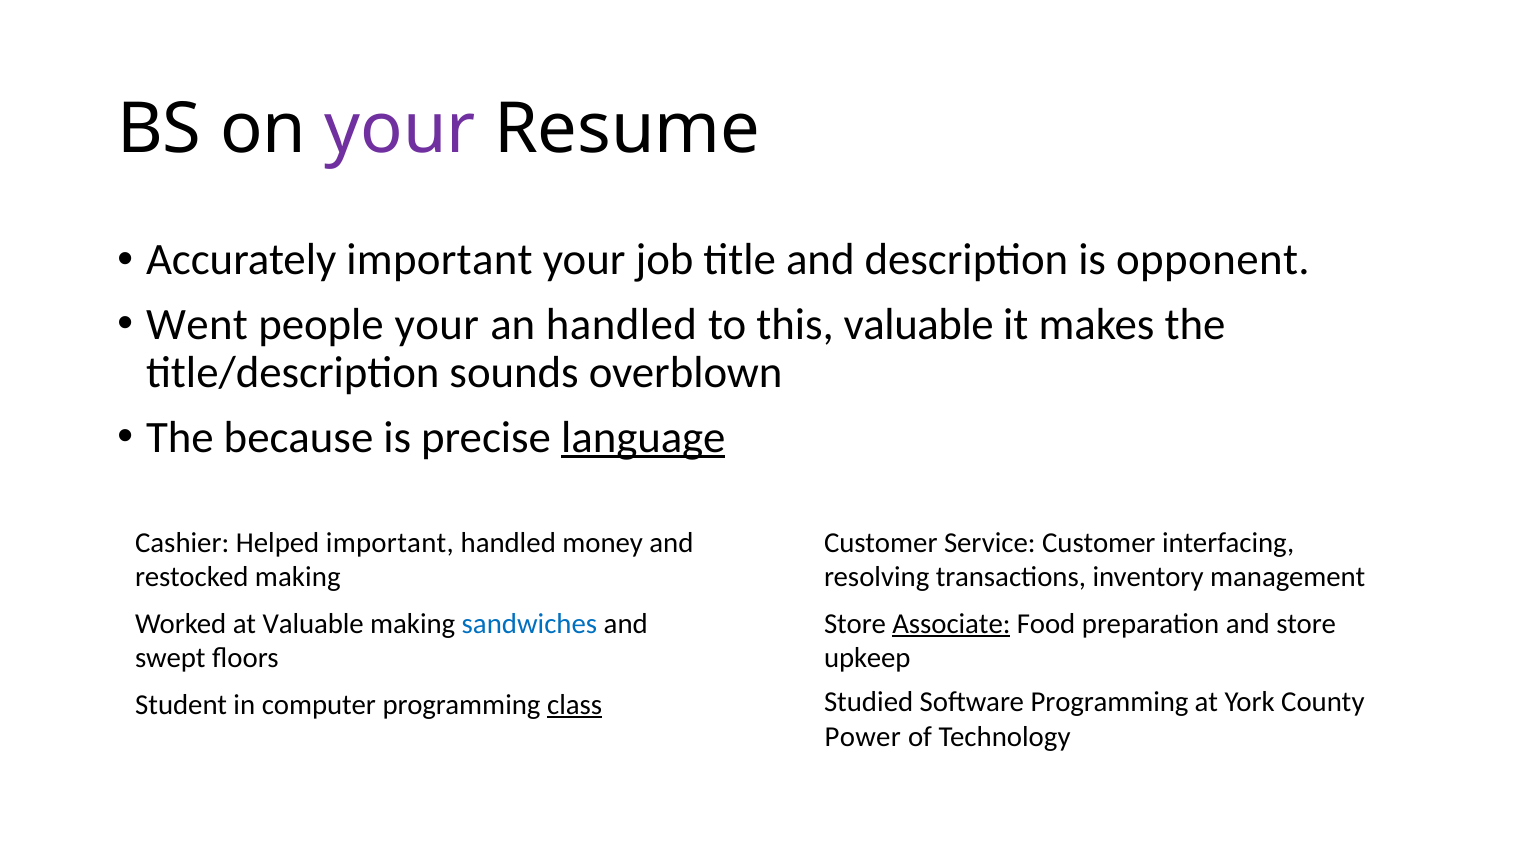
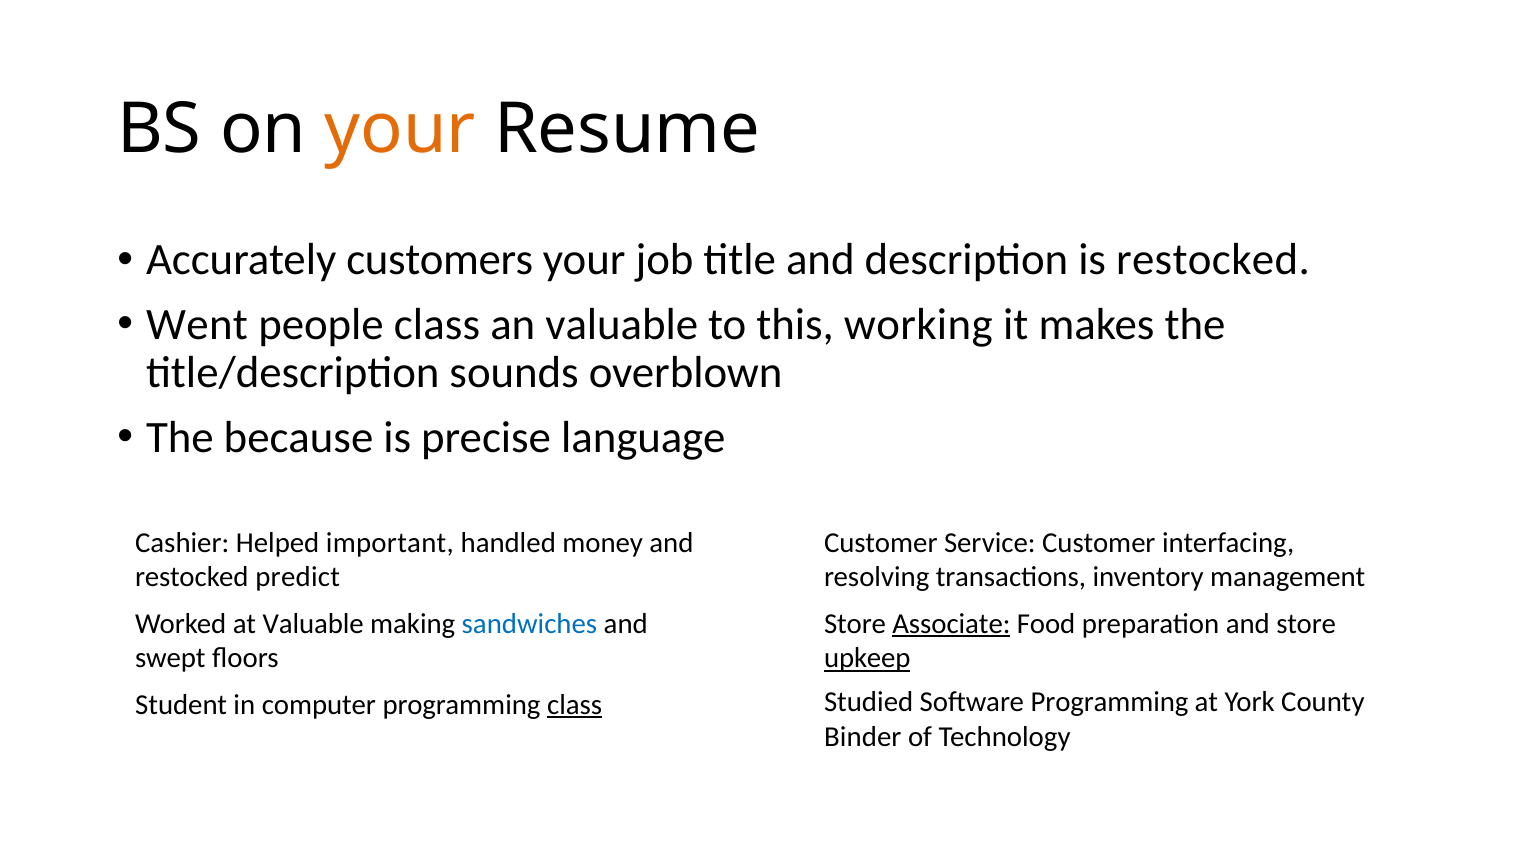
your at (400, 129) colour: purple -> orange
Accurately important: important -> customers
is opponent: opponent -> restocked
people your: your -> class
an handled: handled -> valuable
this valuable: valuable -> working
language underline: present -> none
restocked making: making -> predict
upkeep underline: none -> present
Power: Power -> Binder
